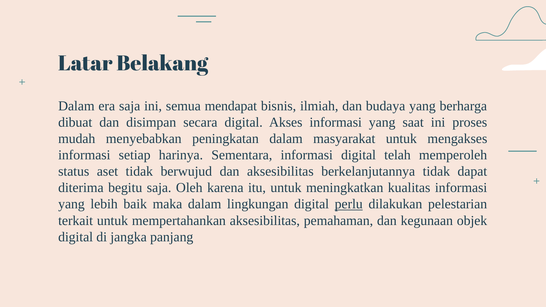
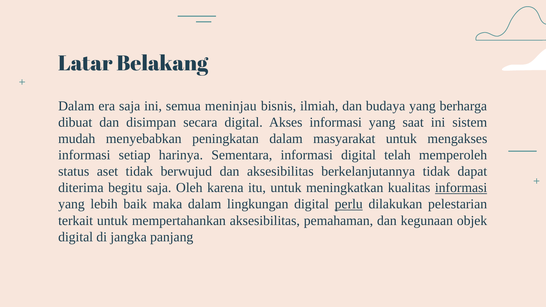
mendapat: mendapat -> meninjau
proses: proses -> sistem
informasi at (461, 188) underline: none -> present
